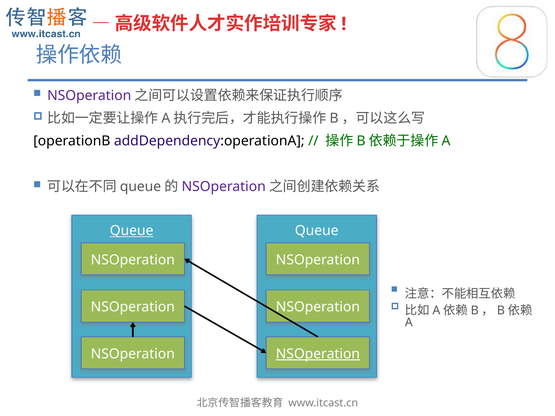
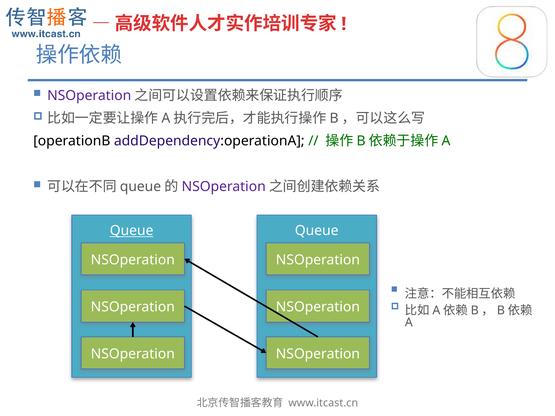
NSOperation at (318, 354) underline: present -> none
